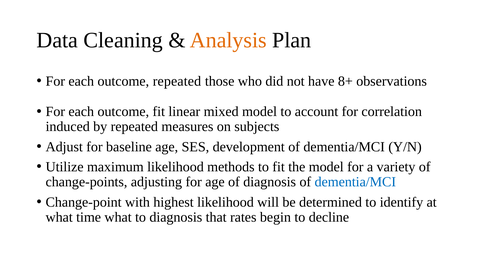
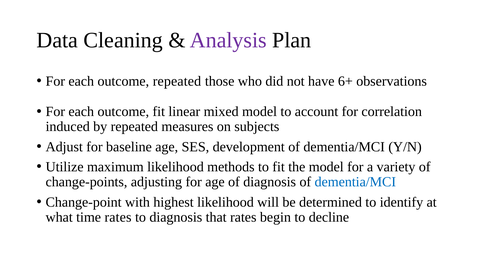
Analysis colour: orange -> purple
8+: 8+ -> 6+
time what: what -> rates
